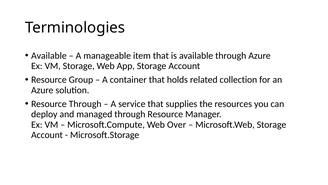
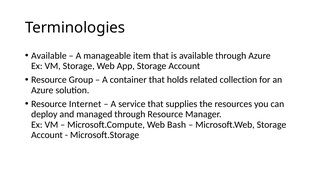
Resource Through: Through -> Internet
Over: Over -> Bash
